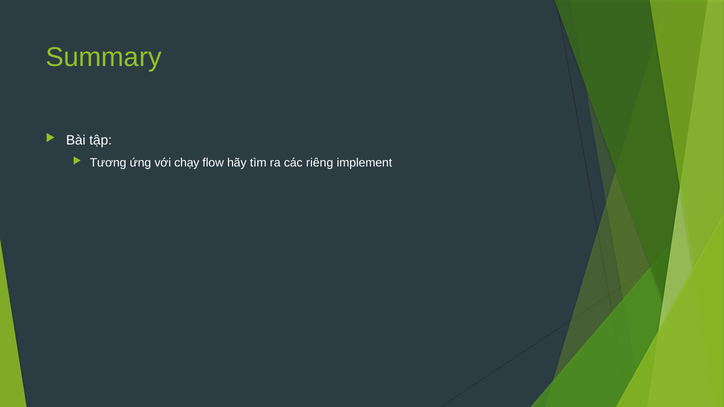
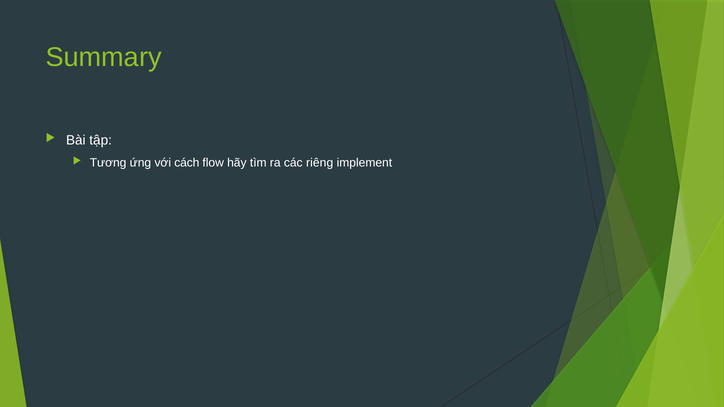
chạy: chạy -> cách
